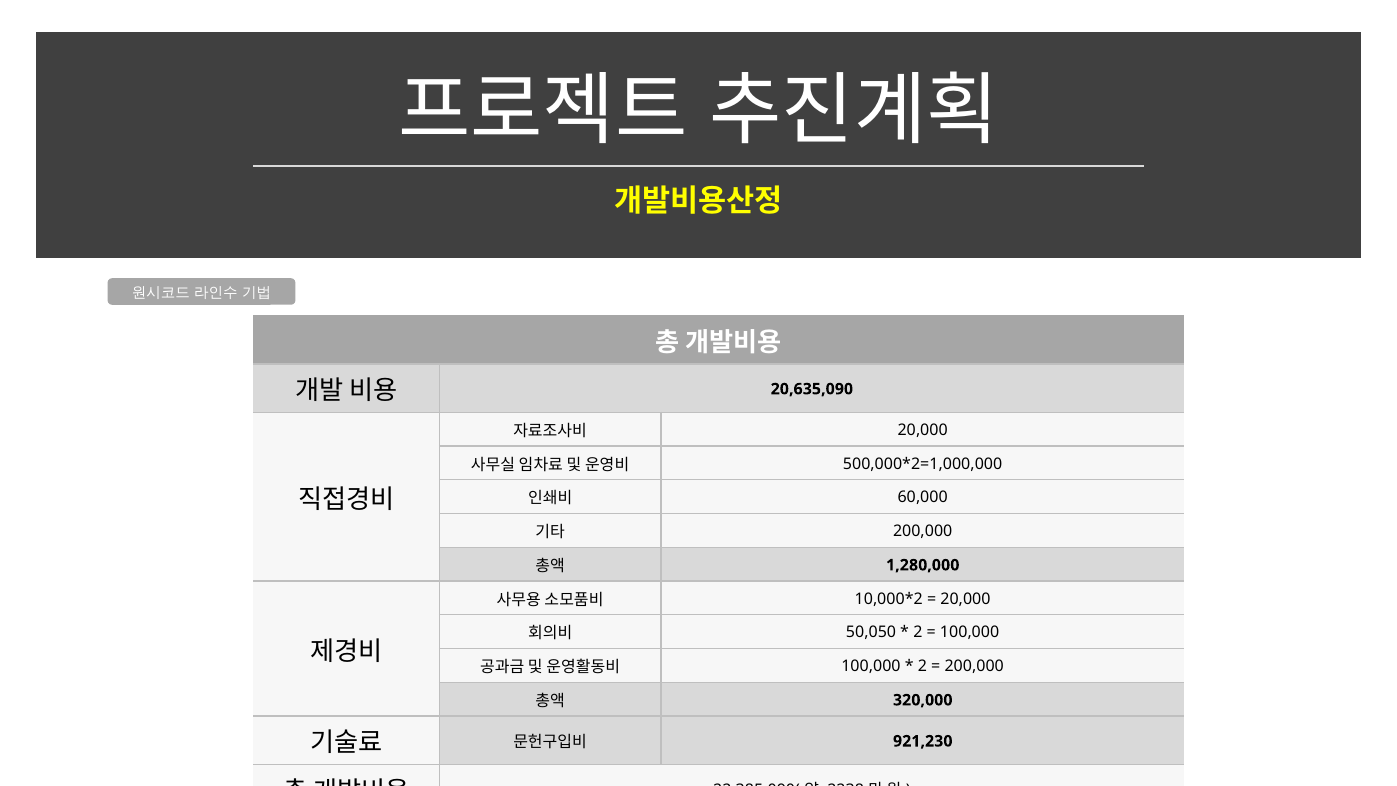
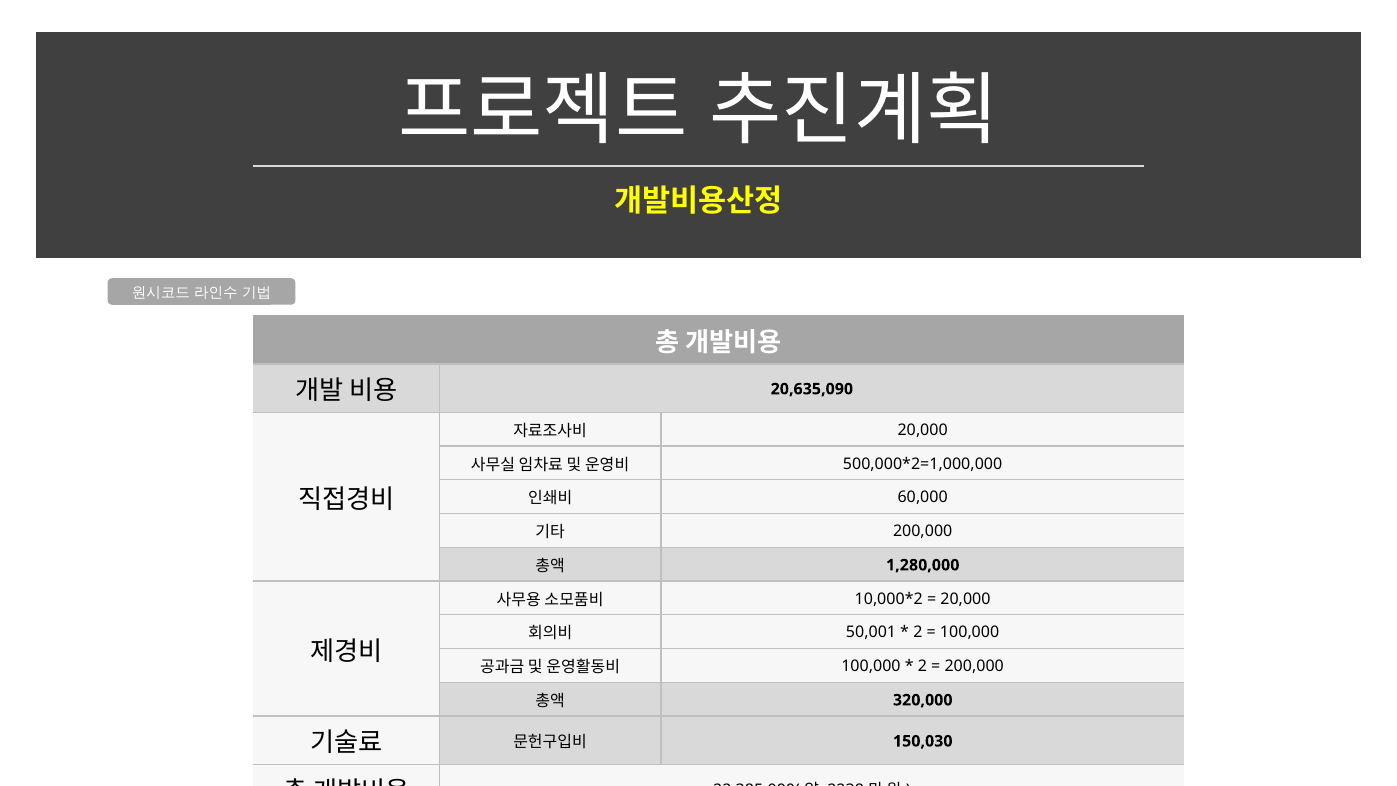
50,050: 50,050 -> 50,001
921,230: 921,230 -> 150,030
